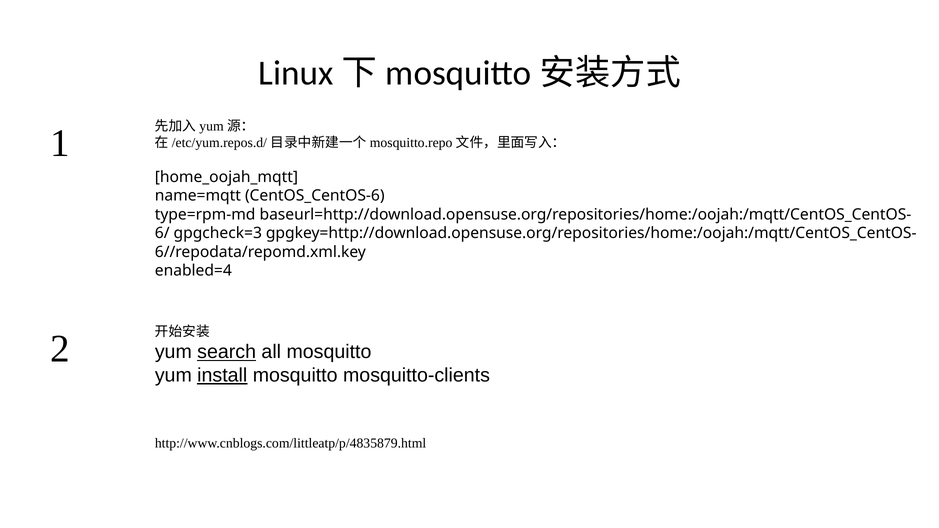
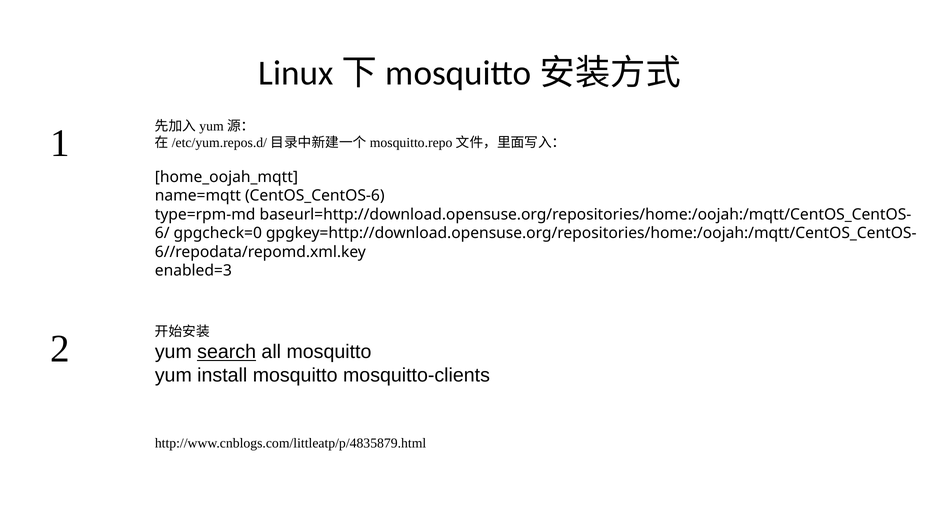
gpgcheck=3: gpgcheck=3 -> gpgcheck=0
enabled=4: enabled=4 -> enabled=3
install underline: present -> none
